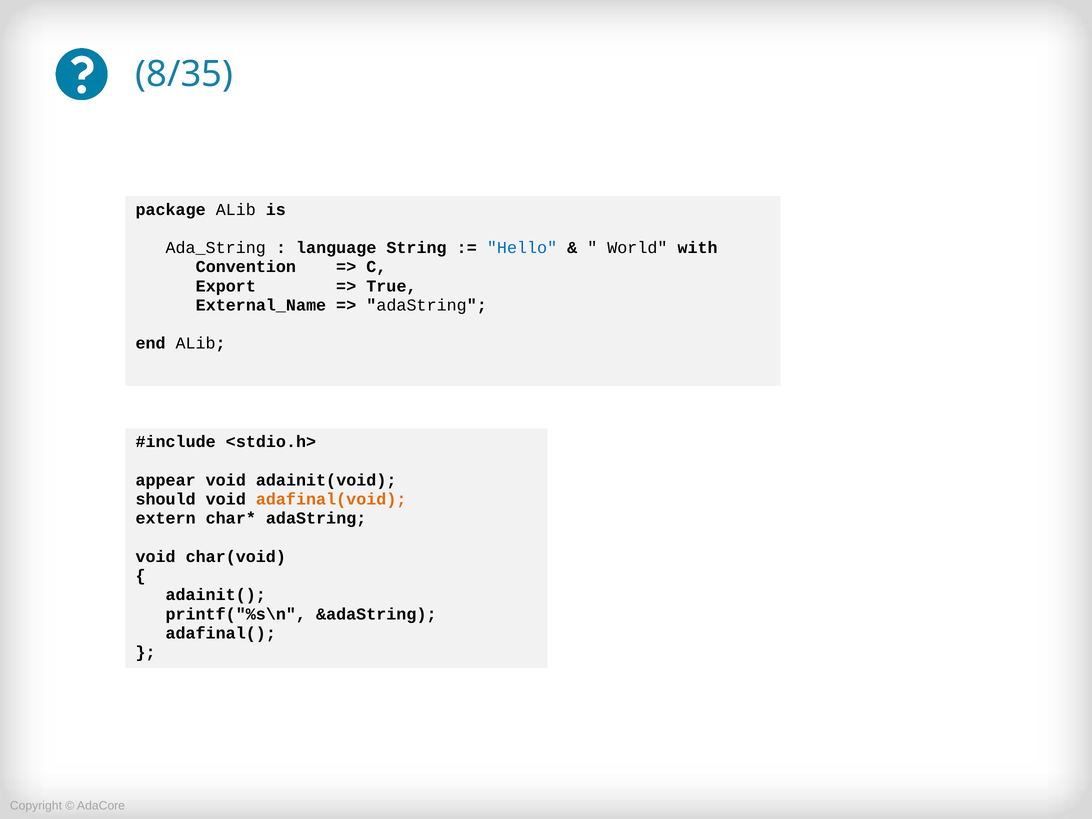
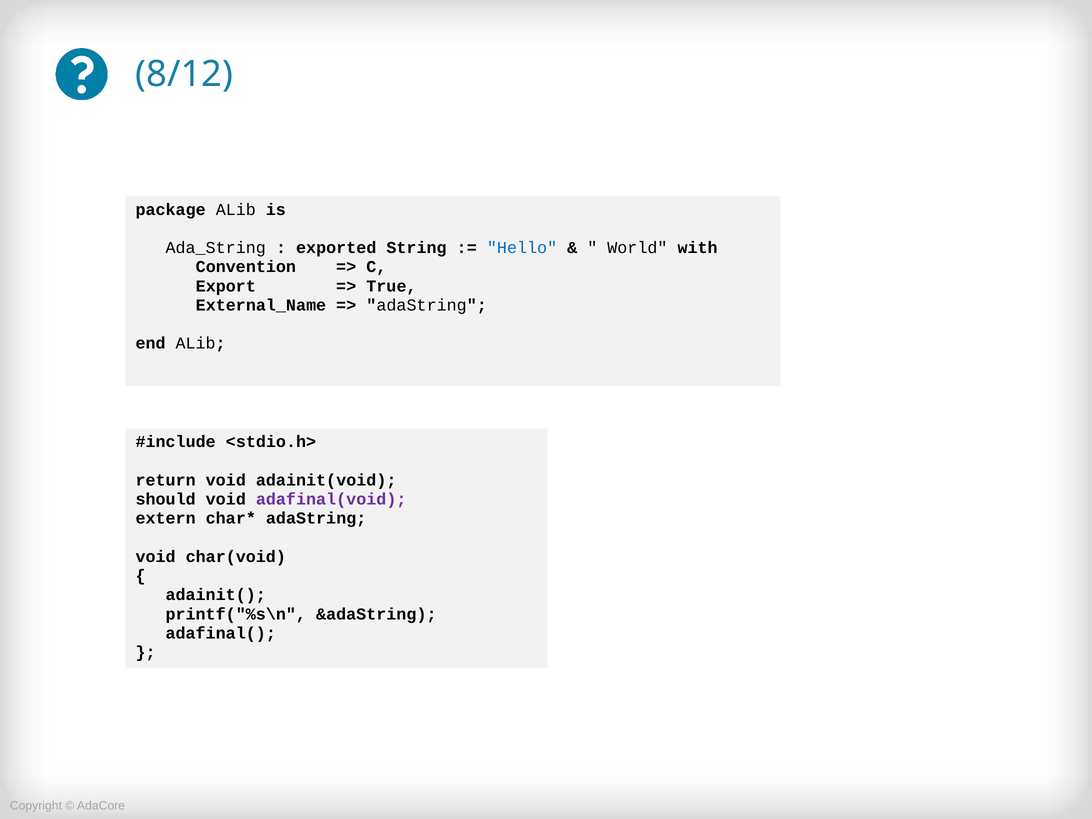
8/35: 8/35 -> 8/12
language: language -> exported
appear: appear -> return
adafinal(void colour: orange -> purple
